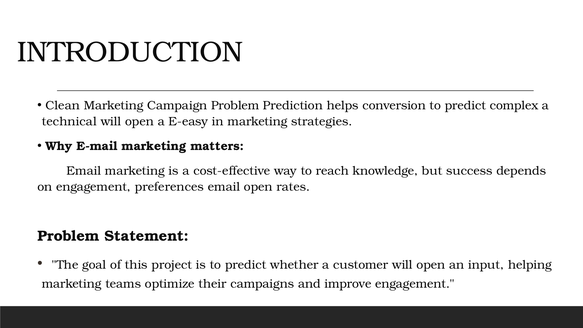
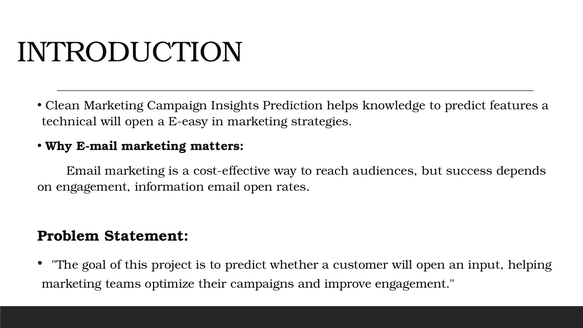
Campaign Problem: Problem -> Insights
conversion: conversion -> knowledge
complex: complex -> features
knowledge: knowledge -> audiences
preferences: preferences -> information
